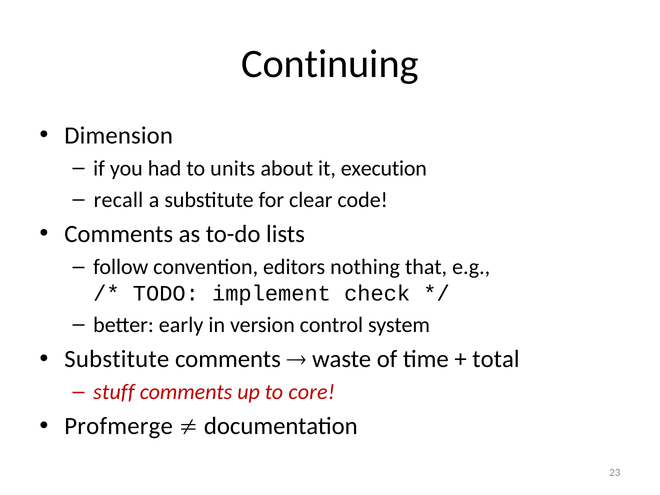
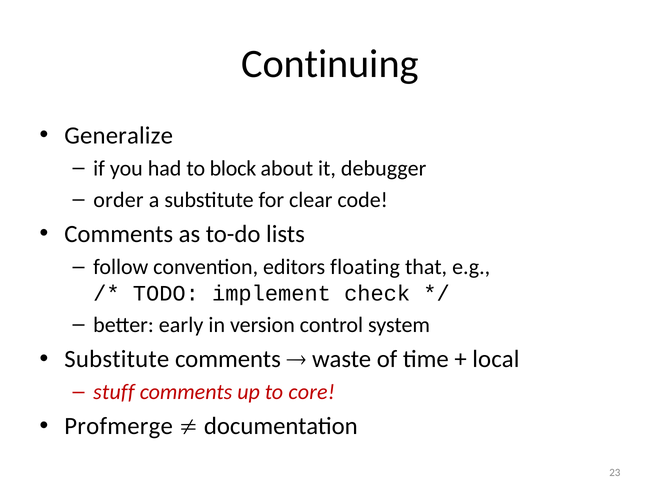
Dimension: Dimension -> Generalize
units: units -> block
execution: execution -> debugger
recall: recall -> order
nothing: nothing -> floating
total: total -> local
